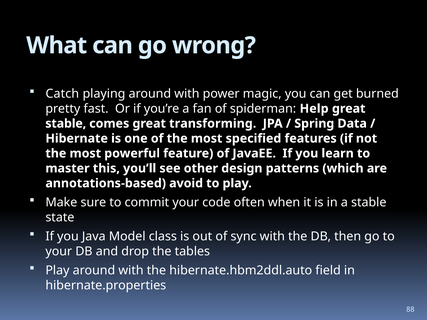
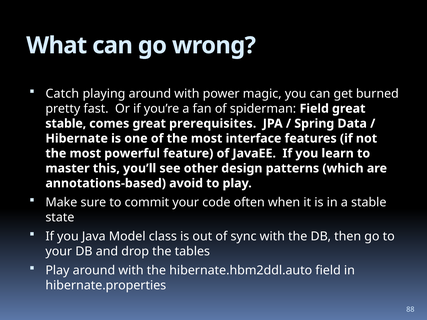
spiderman Help: Help -> Field
transforming: transforming -> prerequisites
specified: specified -> interface
